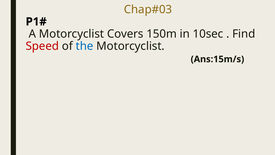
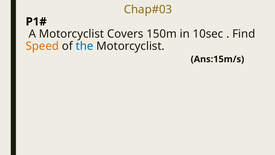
Speed colour: red -> orange
